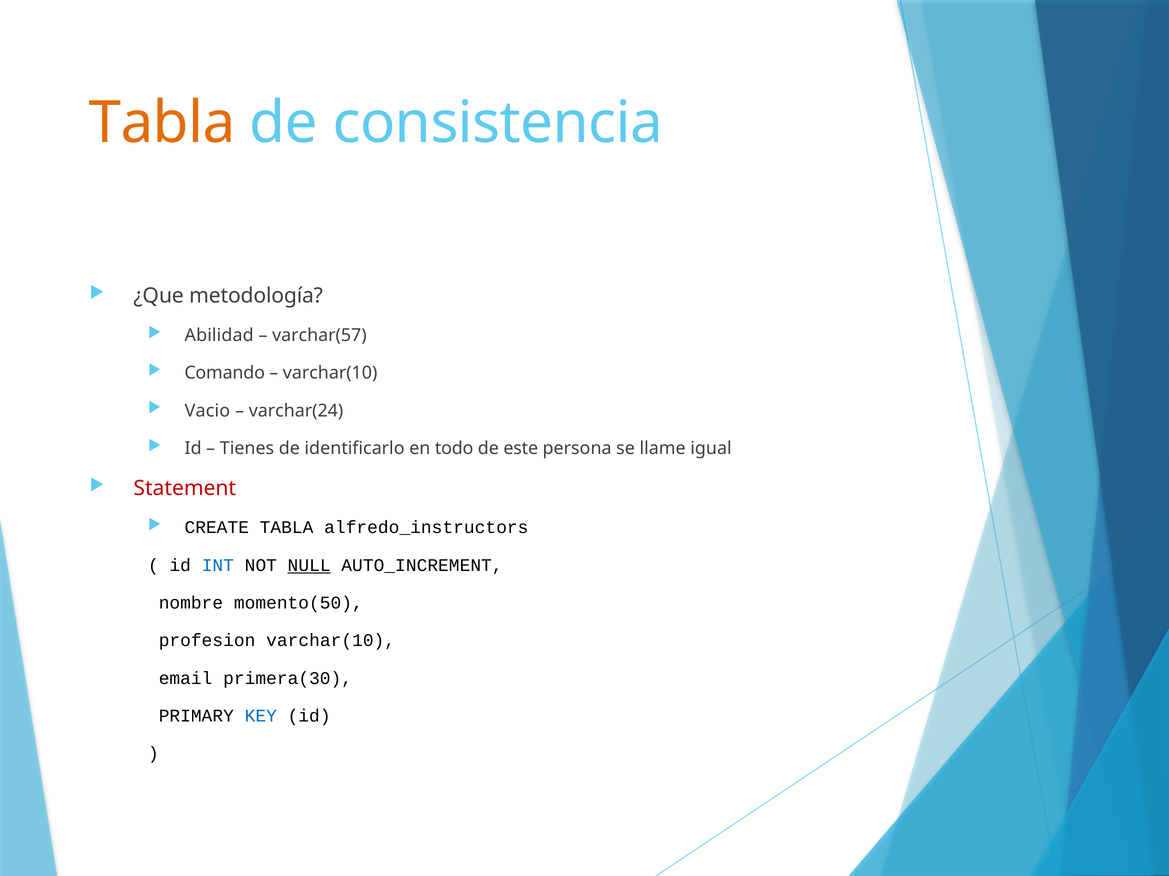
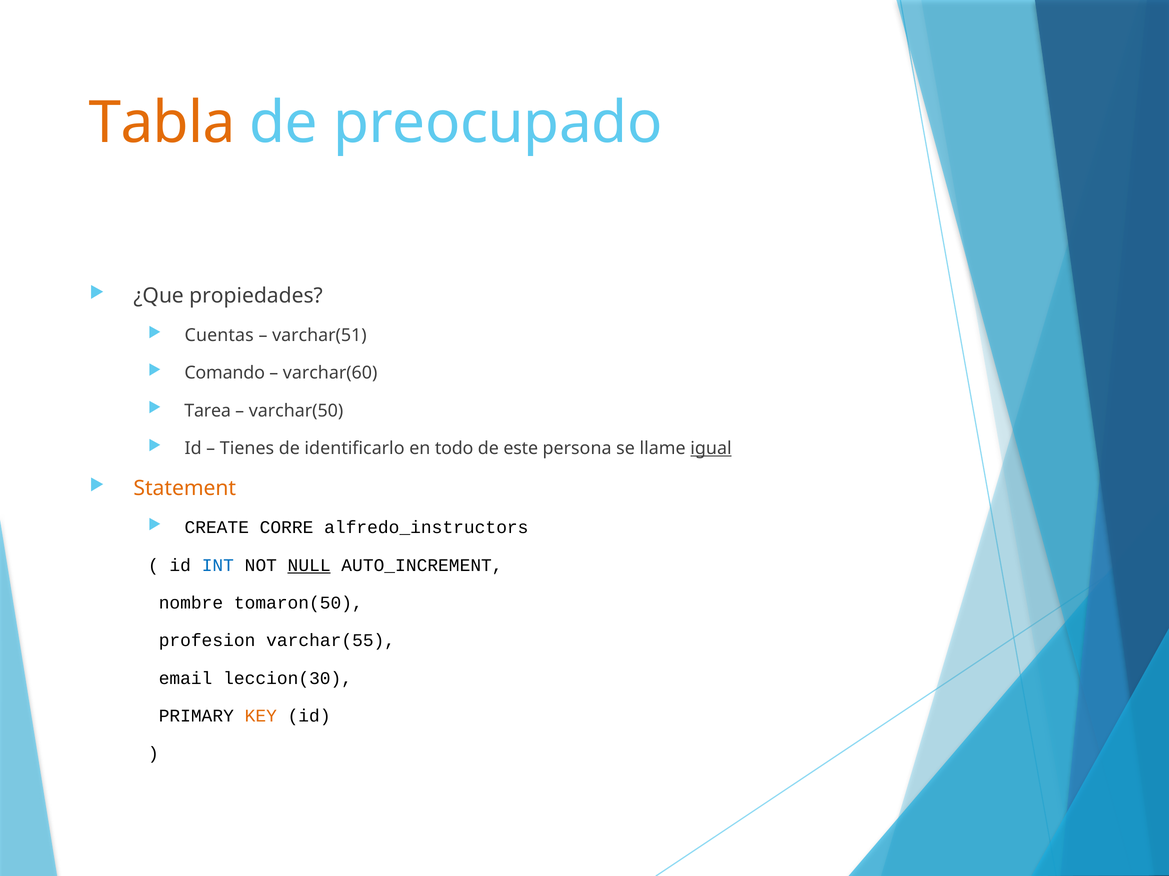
consistencia: consistencia -> preocupado
metodología: metodología -> propiedades
Abilidad: Abilidad -> Cuentas
varchar(57: varchar(57 -> varchar(51
varchar(10 at (330, 373): varchar(10 -> varchar(60
Vacio: Vacio -> Tarea
varchar(24: varchar(24 -> varchar(50
igual underline: none -> present
Statement colour: red -> orange
CREATE TABLA: TABLA -> CORRE
momento(50: momento(50 -> tomaron(50
profesion varchar(10: varchar(10 -> varchar(55
primera(30: primera(30 -> leccion(30
KEY colour: blue -> orange
